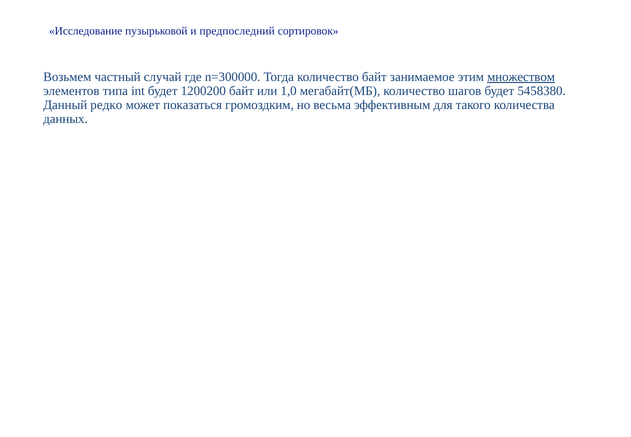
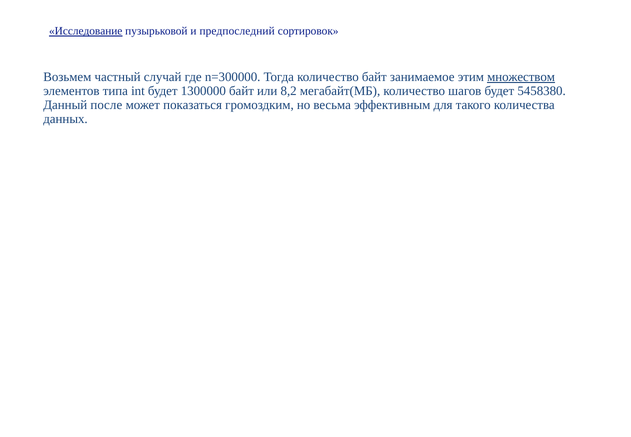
Исследование underline: none -> present
1200200: 1200200 -> 1300000
1,0: 1,0 -> 8,2
редко: редко -> после
